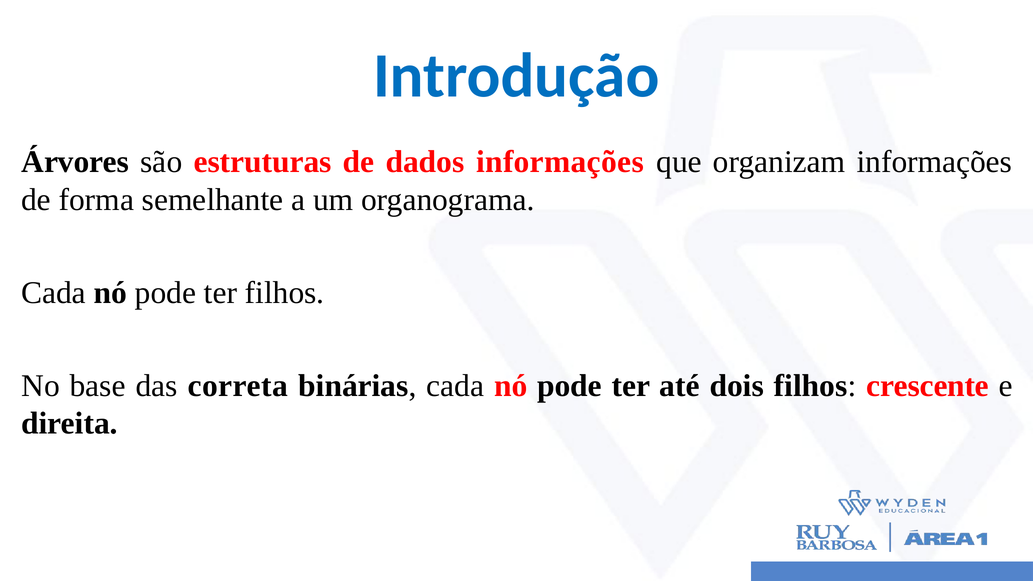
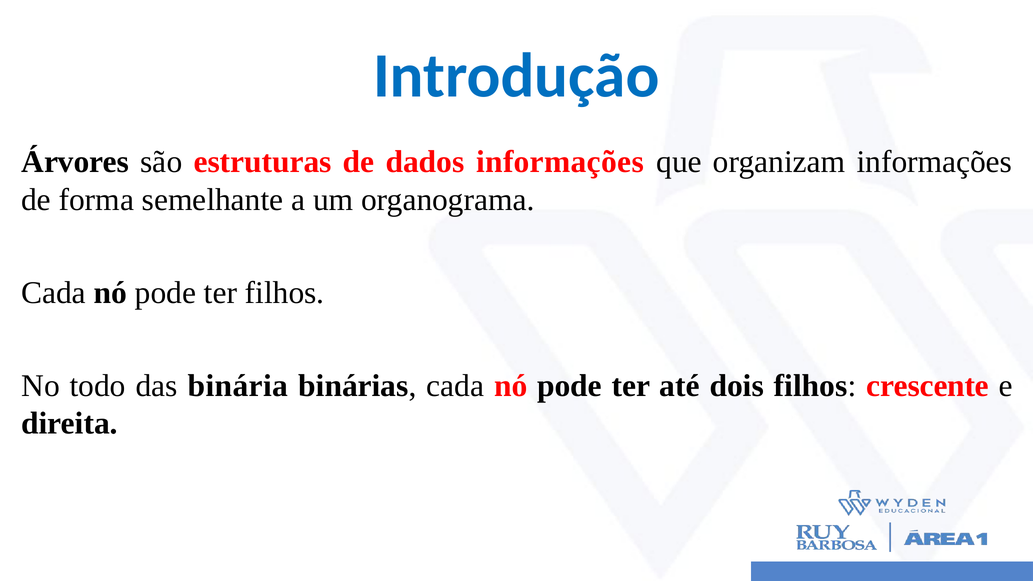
base: base -> todo
correta: correta -> binária
